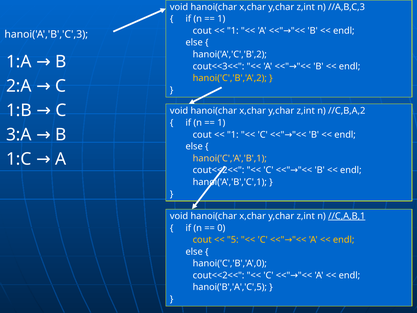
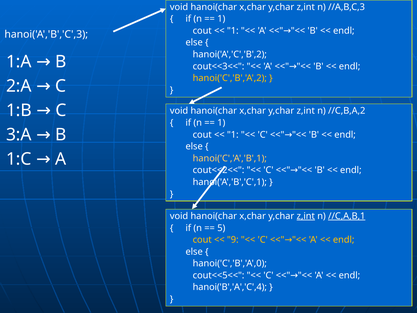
z,int at (306, 216) underline: none -> present
0: 0 -> 5
5: 5 -> 9
cout<<2<< at (219, 275): cout<<2<< -> cout<<5<<
hanoi('B','A','C',5: hanoi('B','A','C',5 -> hanoi('B','A','C',4
